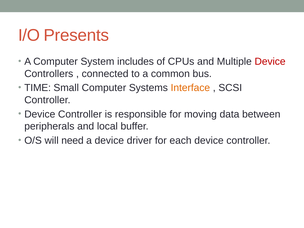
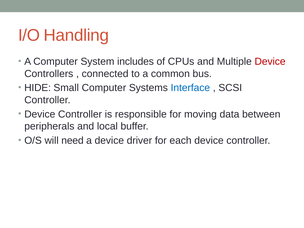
Presents: Presents -> Handling
TIME: TIME -> HIDE
Interface colour: orange -> blue
